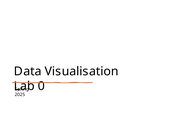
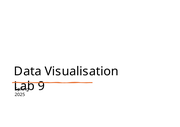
0: 0 -> 9
